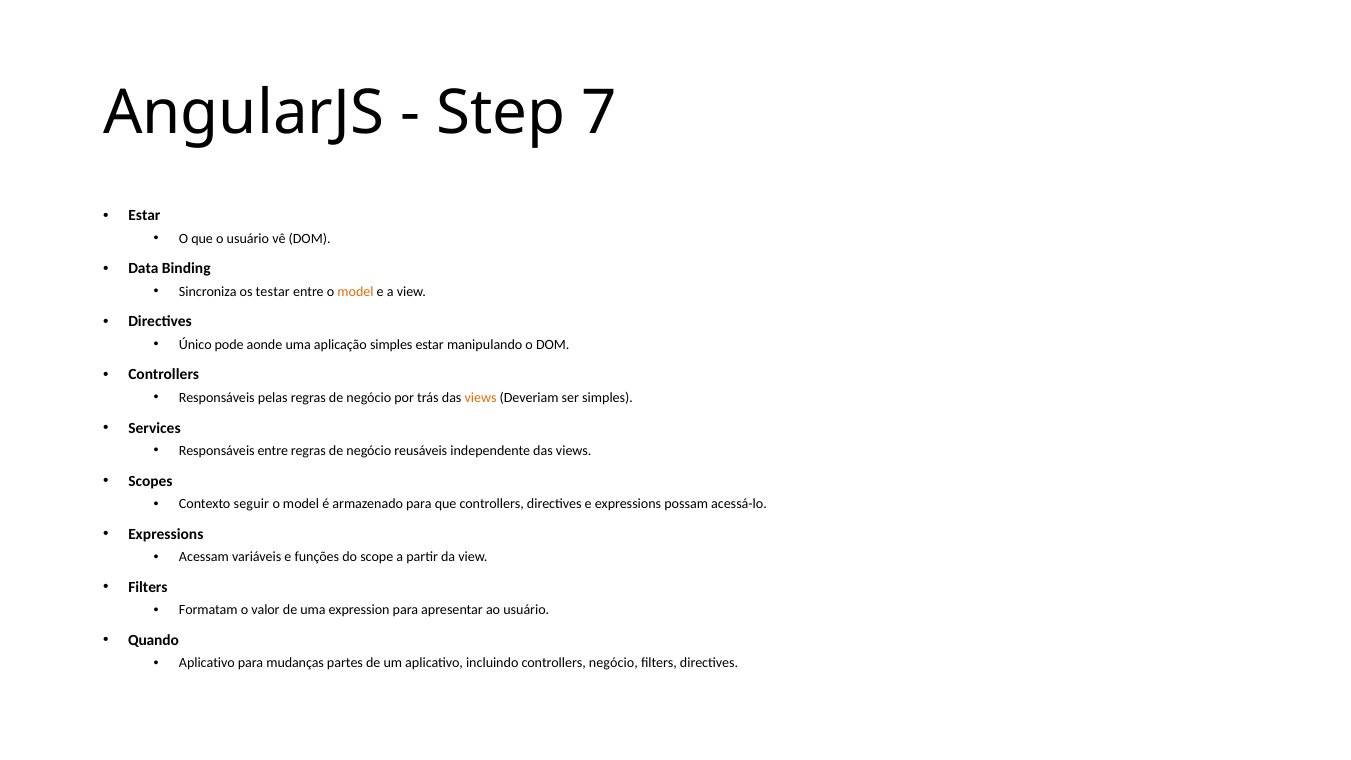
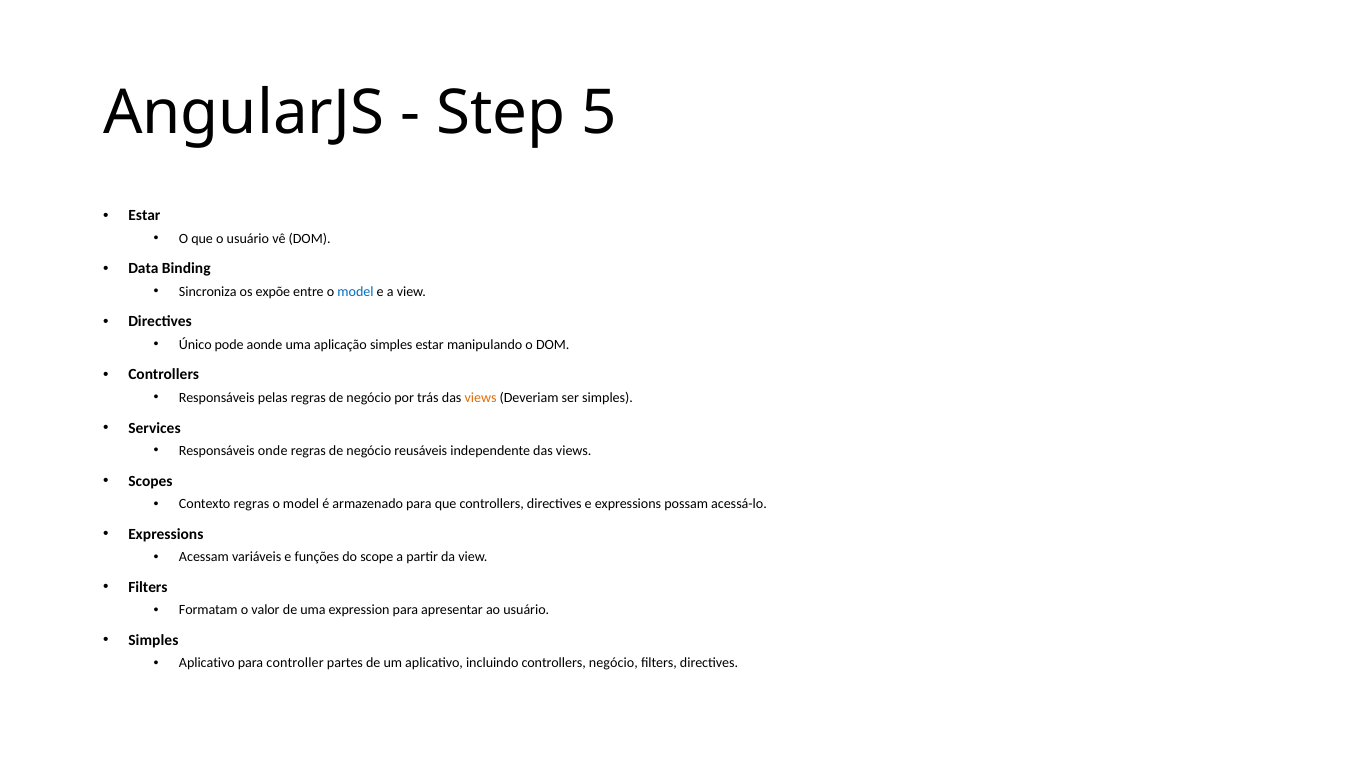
7: 7 -> 5
testar: testar -> expõe
model at (356, 292) colour: orange -> blue
Responsáveis entre: entre -> onde
Contexto seguir: seguir -> regras
Quando at (153, 640): Quando -> Simples
mudanças: mudanças -> controller
